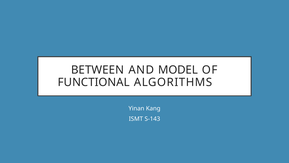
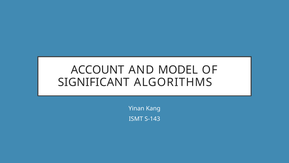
BETWEEN: BETWEEN -> ACCOUNT
FUNCTIONAL: FUNCTIONAL -> SIGNIFICANT
